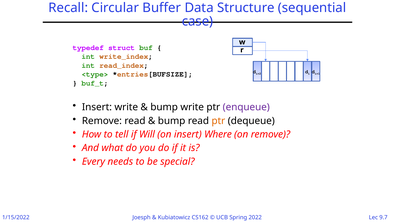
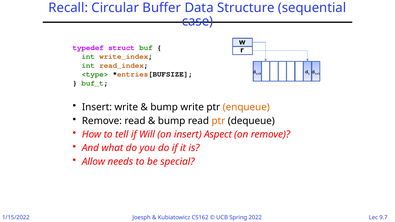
enqueue colour: purple -> orange
Where: Where -> Aspect
Every: Every -> Allow
